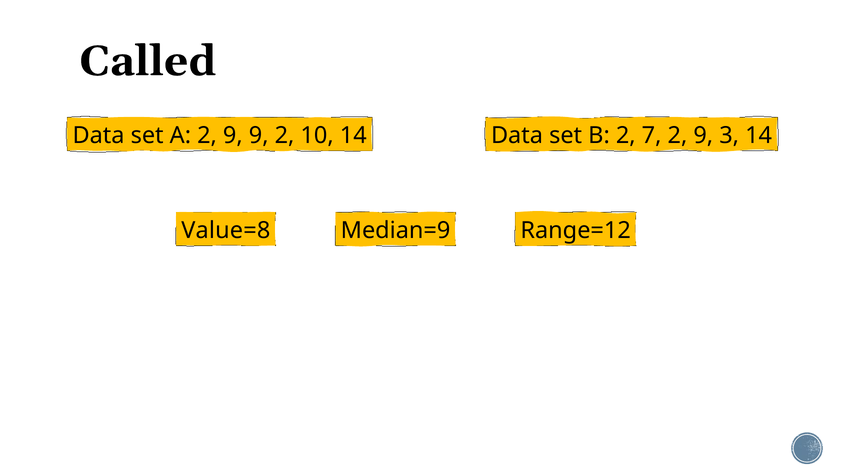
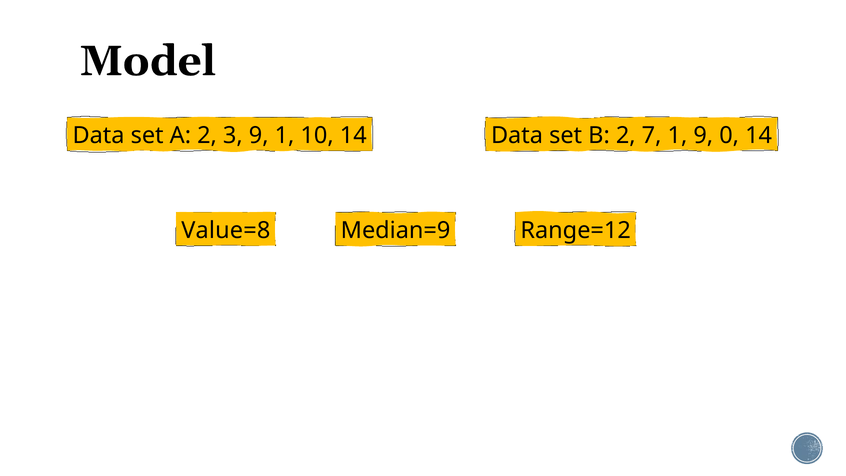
Called: Called -> Model
A 2 9: 9 -> 3
9 2: 2 -> 1
7 2: 2 -> 1
3: 3 -> 0
